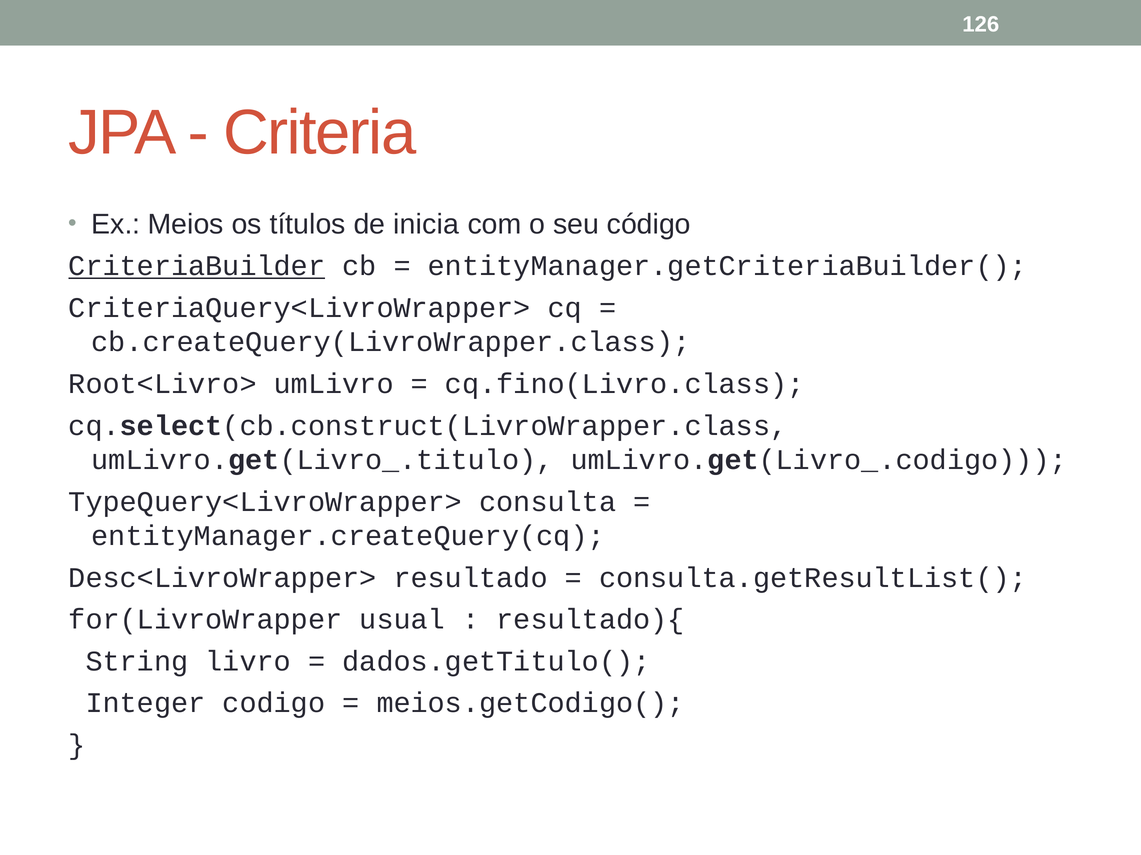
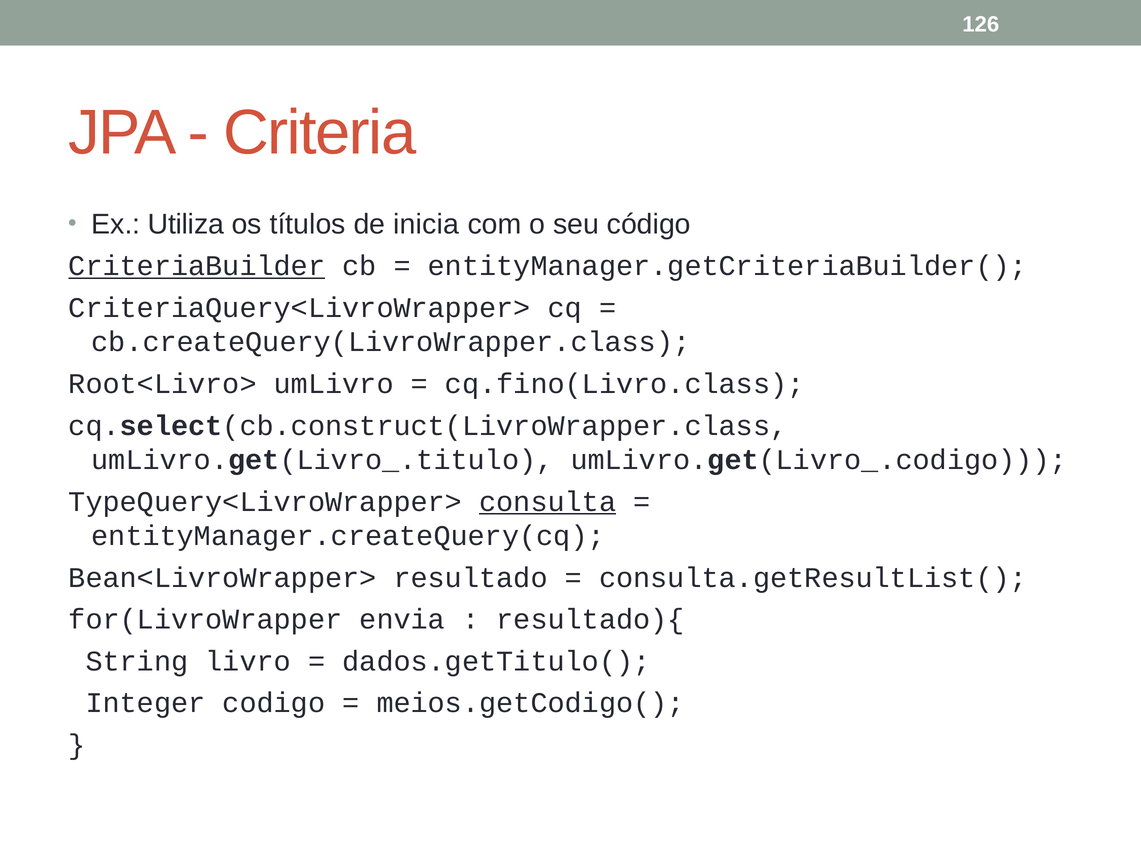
Meios: Meios -> Utiliza
consulta underline: none -> present
Desc<LivroWrapper>: Desc<LivroWrapper> -> Bean<LivroWrapper>
usual: usual -> envia
